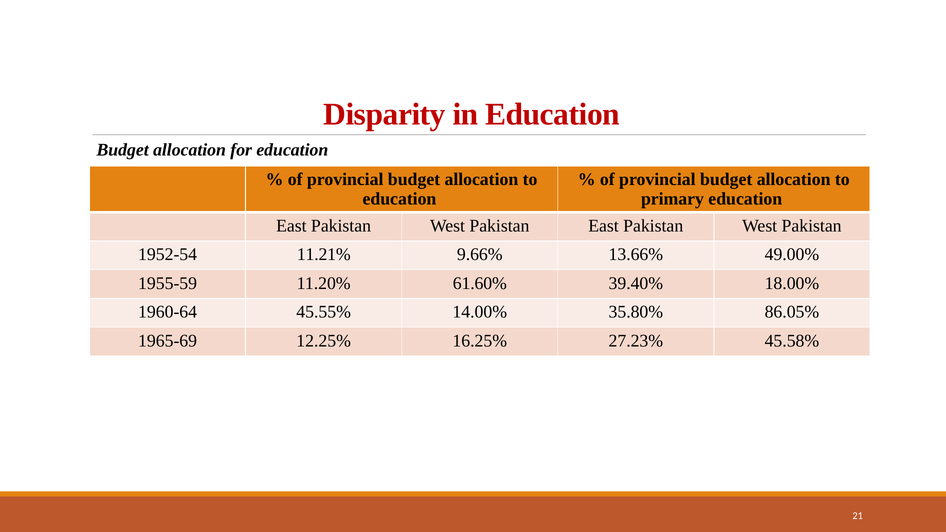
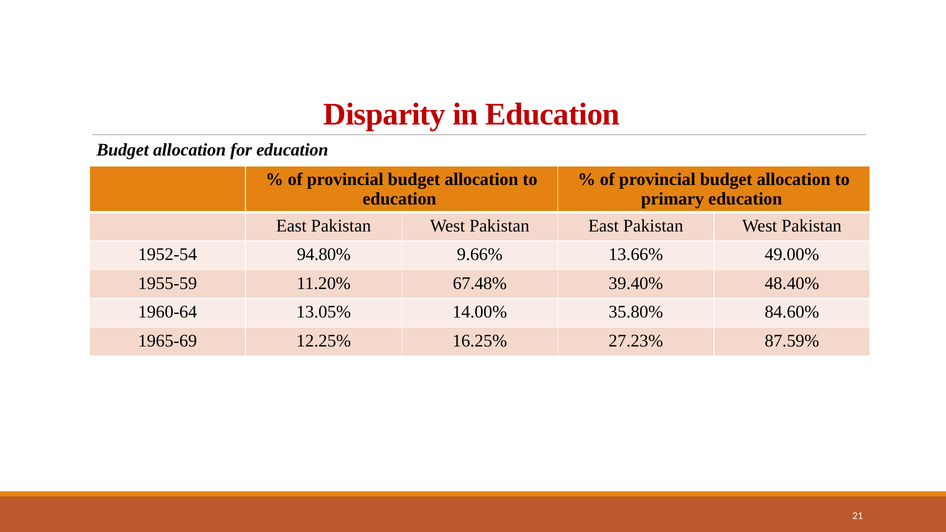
11.21%: 11.21% -> 94.80%
61.60%: 61.60% -> 67.48%
18.00%: 18.00% -> 48.40%
45.55%: 45.55% -> 13.05%
86.05%: 86.05% -> 84.60%
45.58%: 45.58% -> 87.59%
